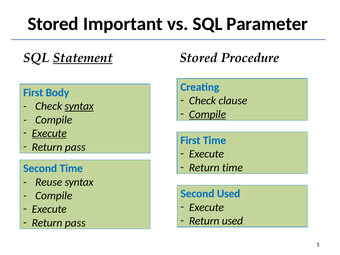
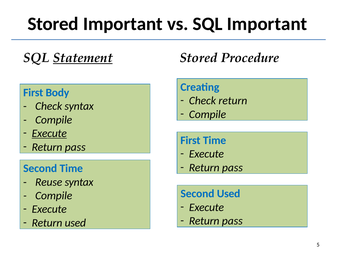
SQL Parameter: Parameter -> Important
Check clause: clause -> return
syntax at (79, 106) underline: present -> none
Compile at (208, 114) underline: present -> none
time at (232, 168): time -> pass
used at (232, 221): used -> pass
pass at (75, 223): pass -> used
